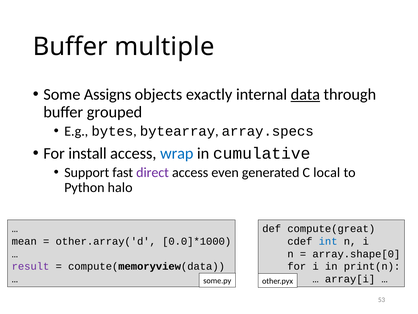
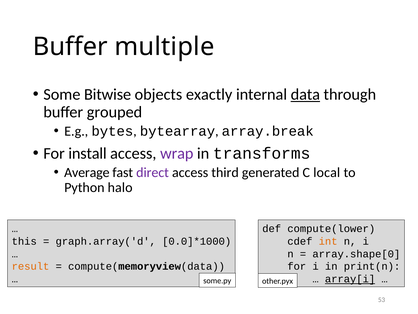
Assigns: Assigns -> Bitwise
array.specs: array.specs -> array.break
wrap colour: blue -> purple
cumulative: cumulative -> transforms
Support: Support -> Average
even: even -> third
compute(great: compute(great -> compute(lower
mean: mean -> this
other.array('d: other.array('d -> graph.array('d
int colour: blue -> orange
result colour: purple -> orange
array[i underline: none -> present
